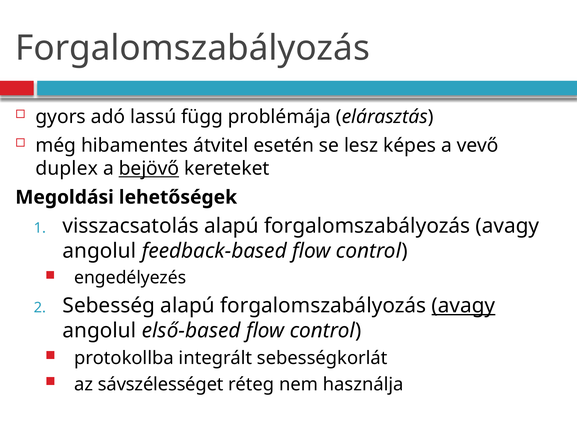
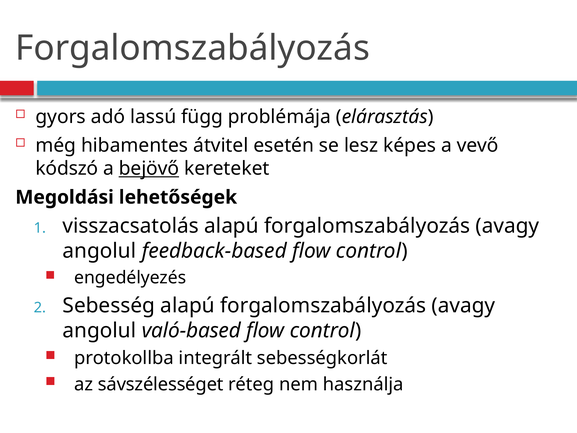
duplex: duplex -> kódszó
avagy at (463, 305) underline: present -> none
első-based: első-based -> való-based
